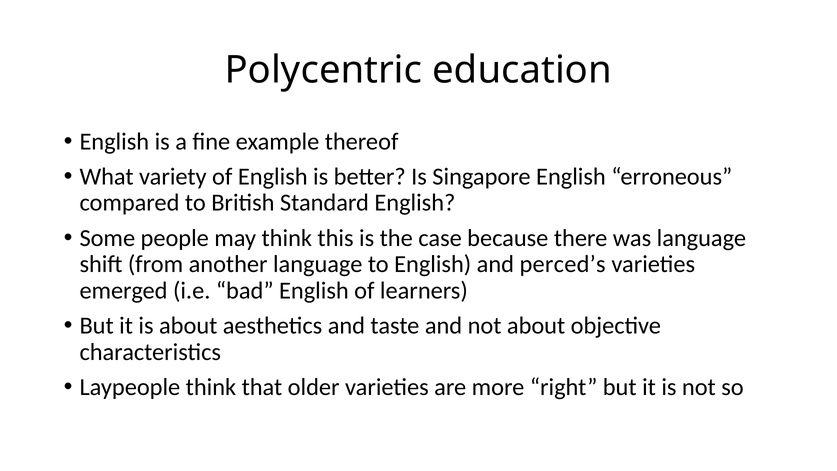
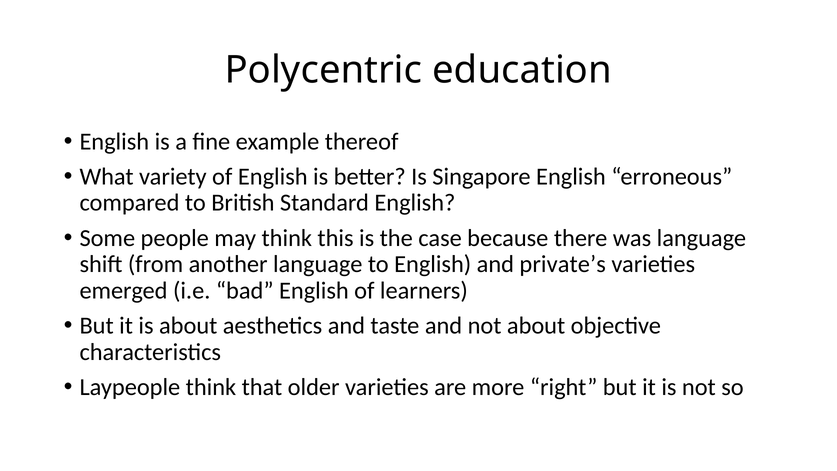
perced’s: perced’s -> private’s
